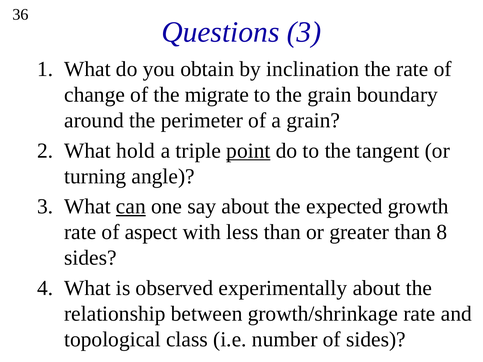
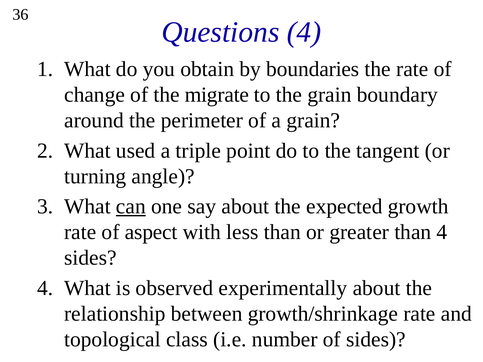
Questions 3: 3 -> 4
inclination: inclination -> boundaries
hold: hold -> used
point underline: present -> none
than 8: 8 -> 4
